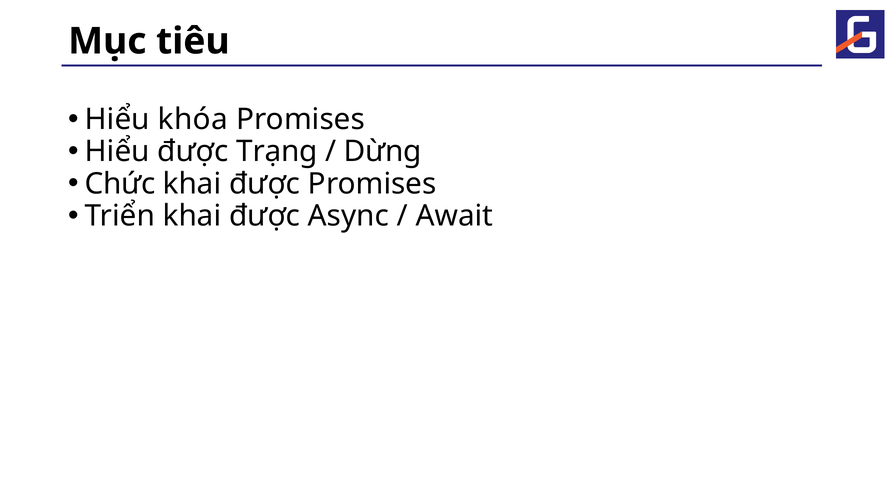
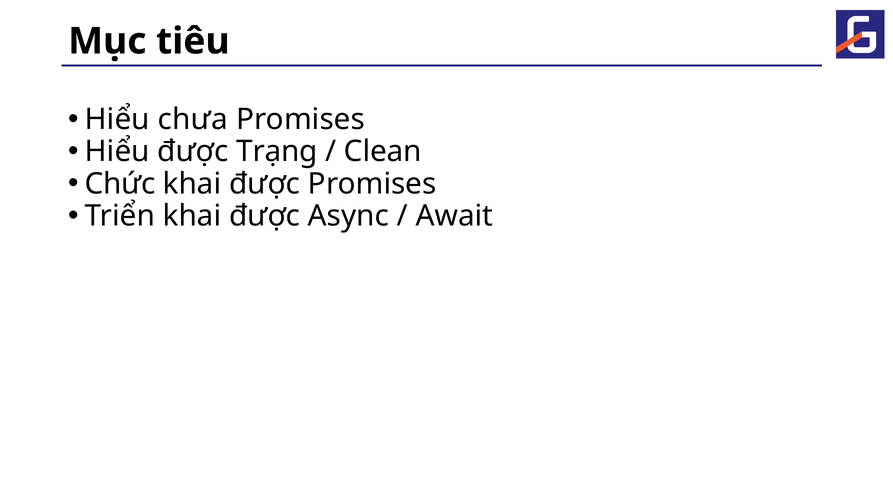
khóa: khóa -> chưa
Dừng: Dừng -> Clean
